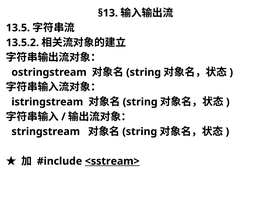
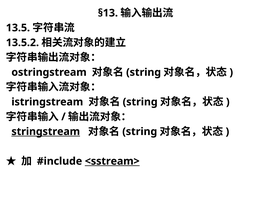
stringstream underline: none -> present
